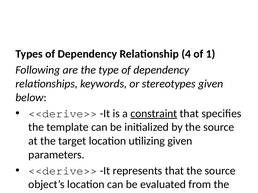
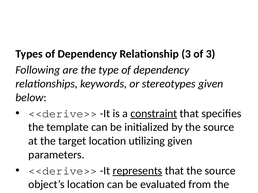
Relationship 4: 4 -> 3
of 1: 1 -> 3
represents underline: none -> present
